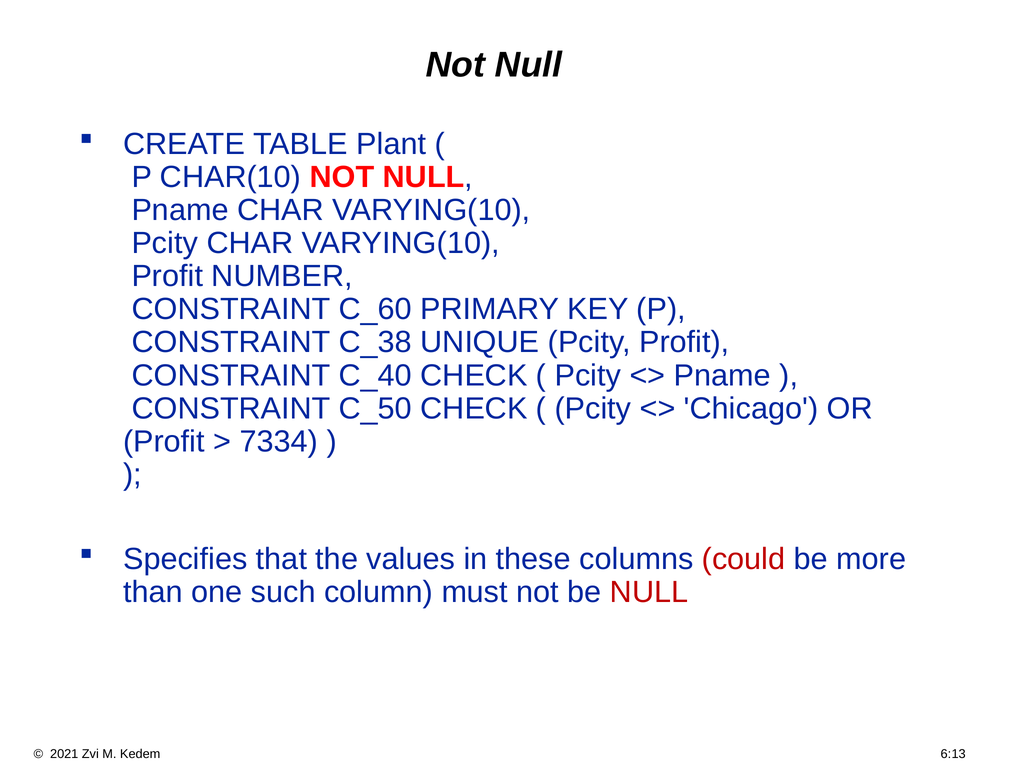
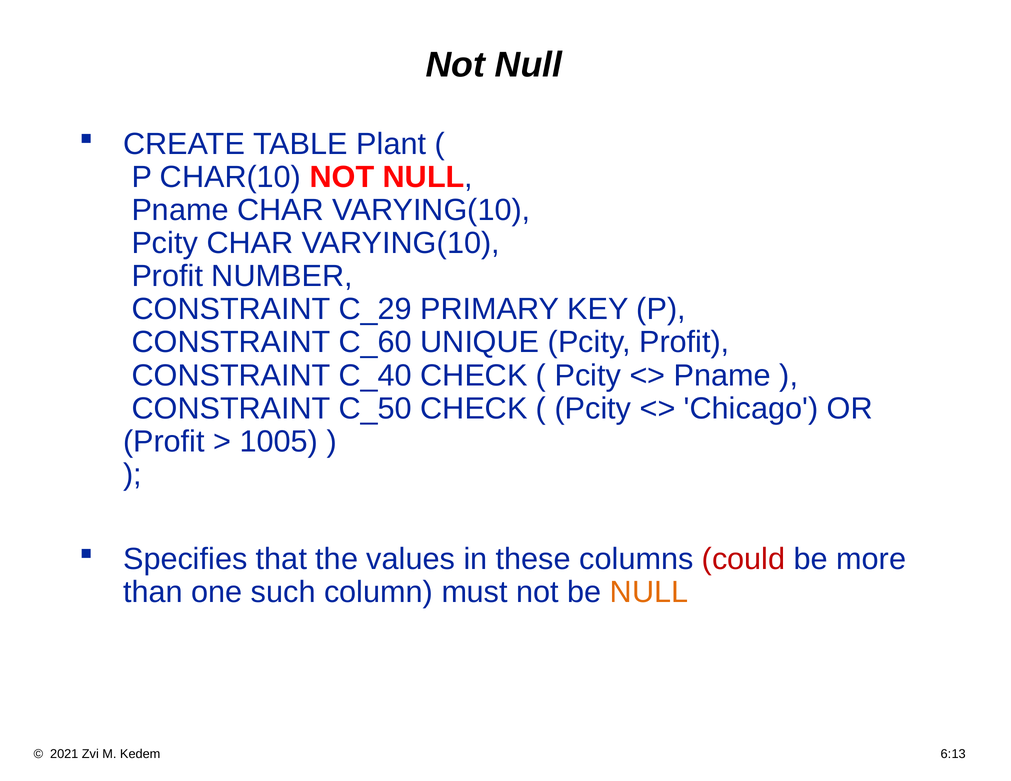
C_60: C_60 -> C_29
C_38: C_38 -> C_60
7334: 7334 -> 1005
NULL at (649, 592) colour: red -> orange
